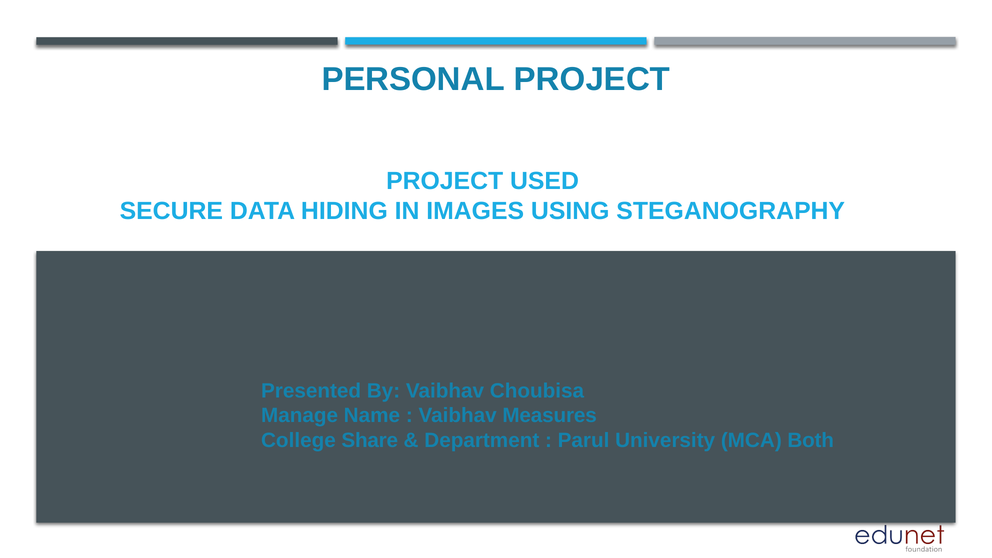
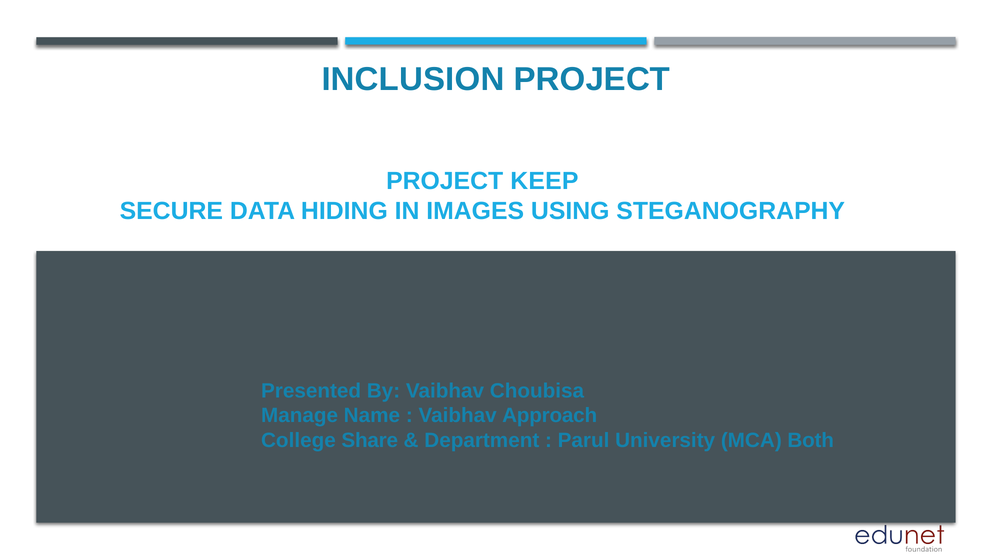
PERSONAL: PERSONAL -> INCLUSION
USED: USED -> KEEP
Measures: Measures -> Approach
